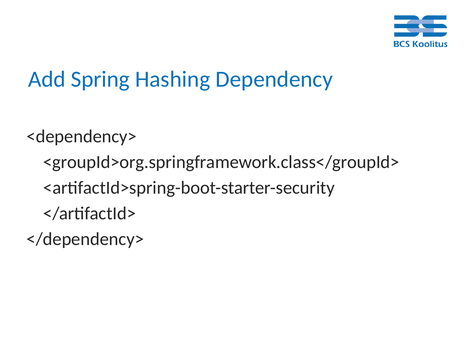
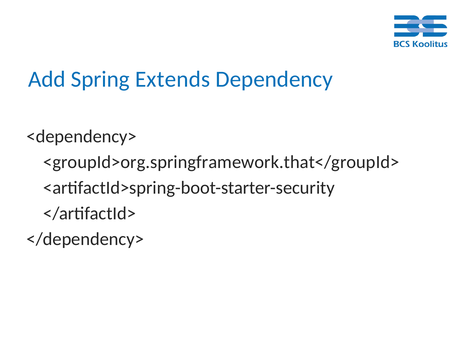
Hashing: Hashing -> Extends
<groupId>org.springframework.class</groupId>: <groupId>org.springframework.class</groupId> -> <groupId>org.springframework.that</groupId>
